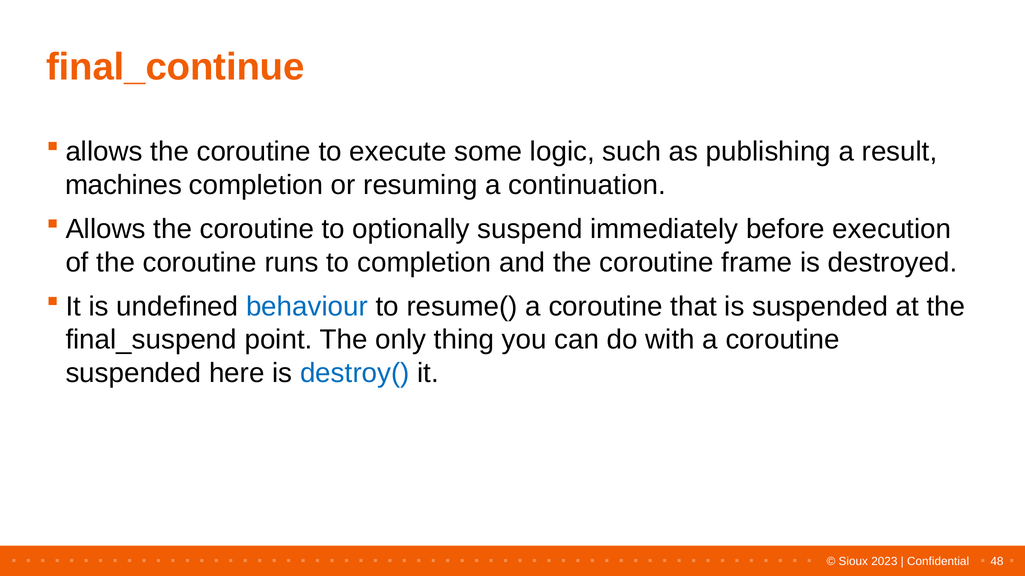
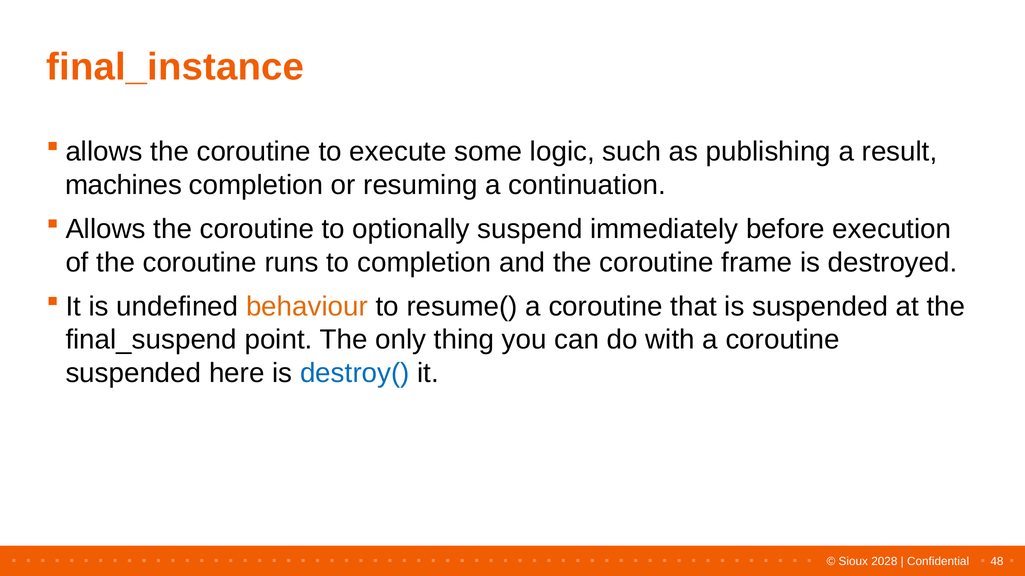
final_continue: final_continue -> final_instance
behaviour colour: blue -> orange
2023: 2023 -> 2028
